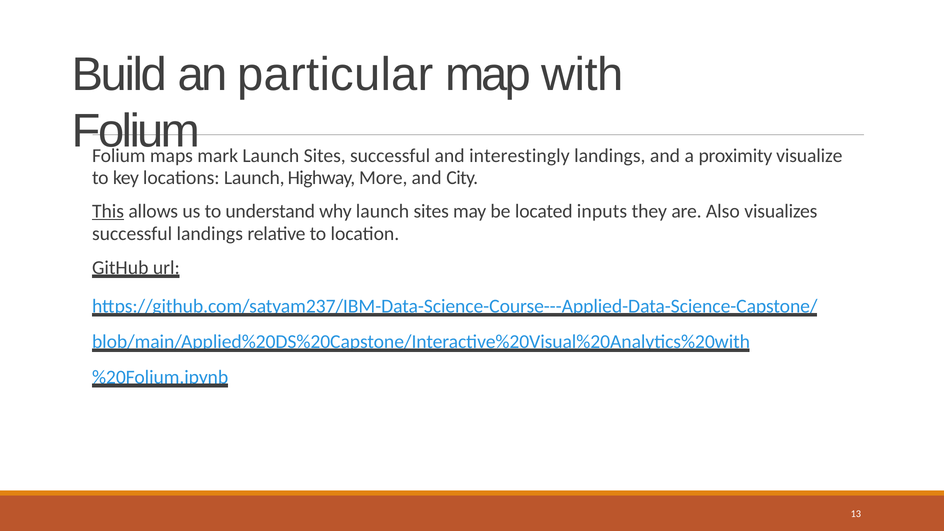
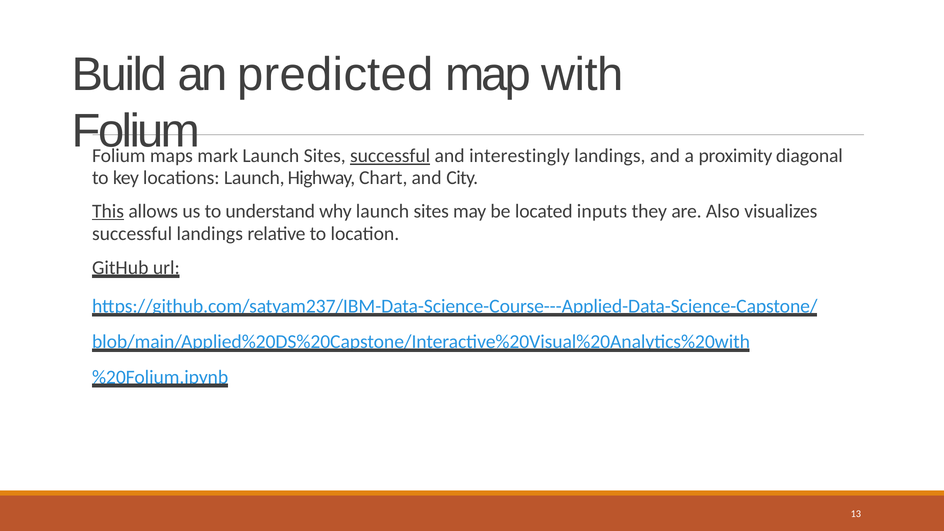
particular: particular -> predicted
successful at (390, 156) underline: none -> present
visualize: visualize -> diagonal
More: More -> Chart
